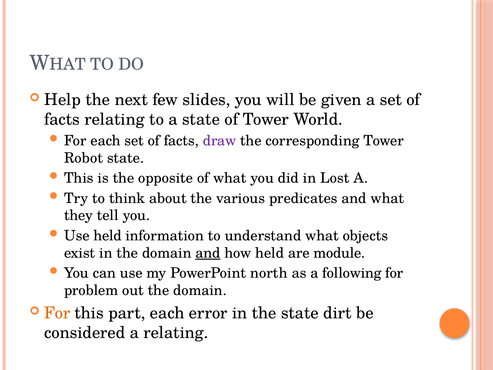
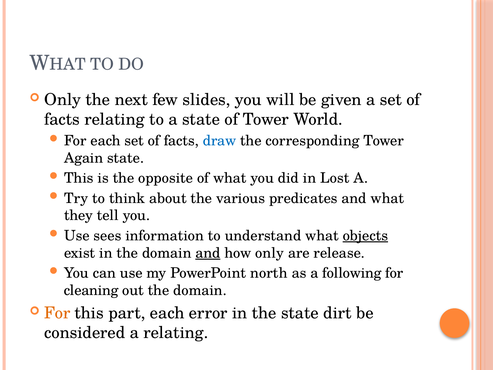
Help at (63, 100): Help -> Only
draw colour: purple -> blue
Robot: Robot -> Again
Use held: held -> sees
objects underline: none -> present
how held: held -> only
module: module -> release
problem: problem -> cleaning
